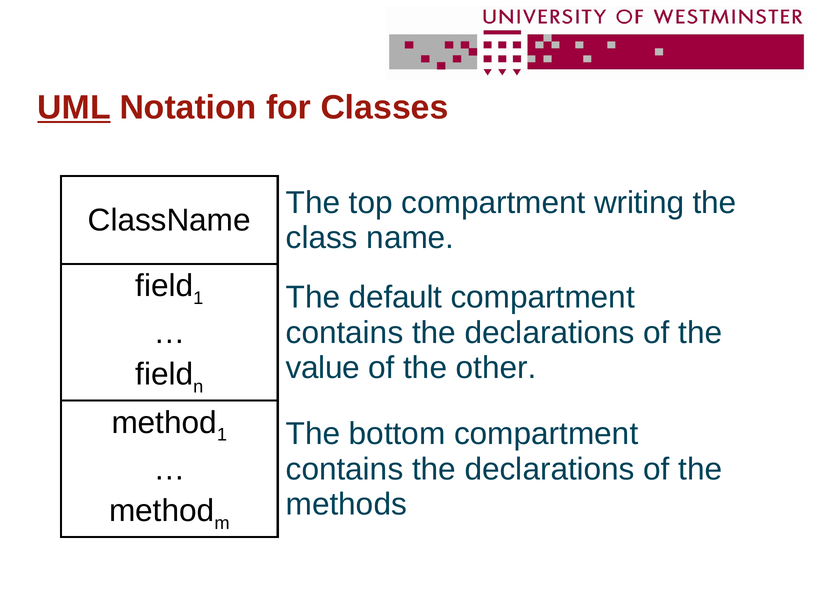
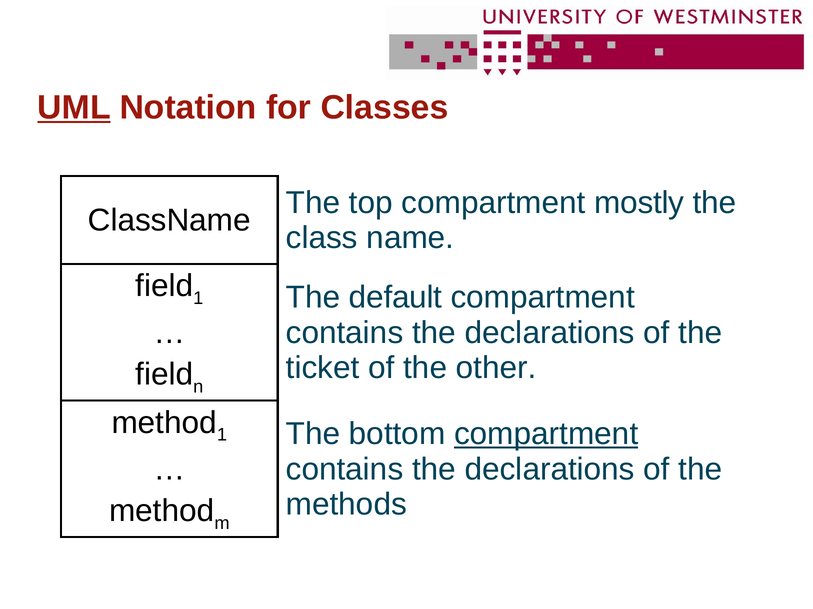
writing: writing -> mostly
value: value -> ticket
compartment at (546, 435) underline: none -> present
